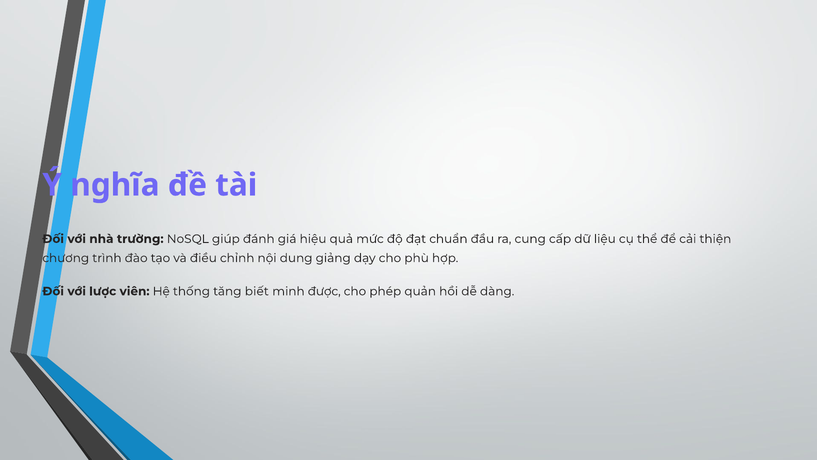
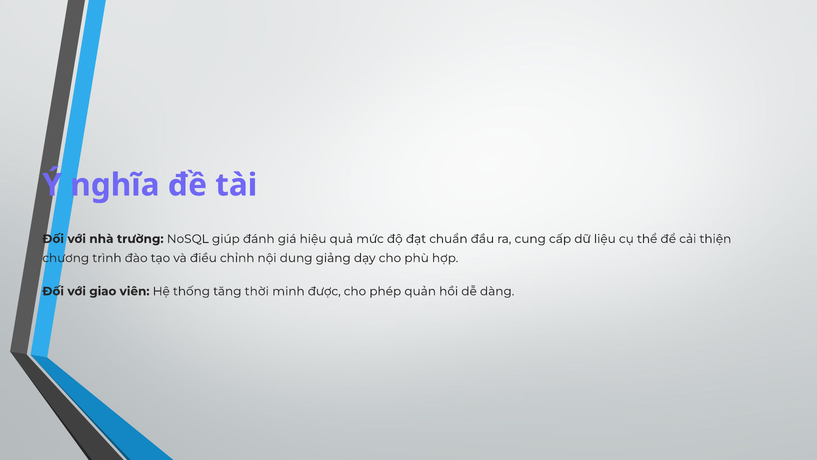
lược: lược -> giao
biết: biết -> thời
